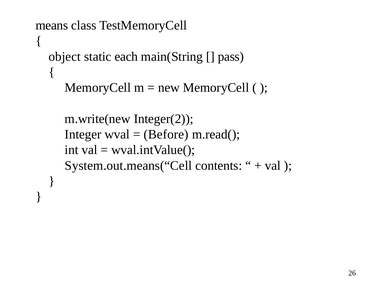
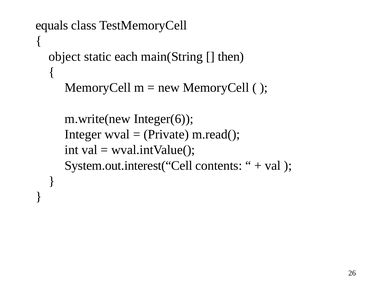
means: means -> equals
pass: pass -> then
Integer(2: Integer(2 -> Integer(6
Before: Before -> Private
System.out.means(“Cell: System.out.means(“Cell -> System.out.interest(“Cell
